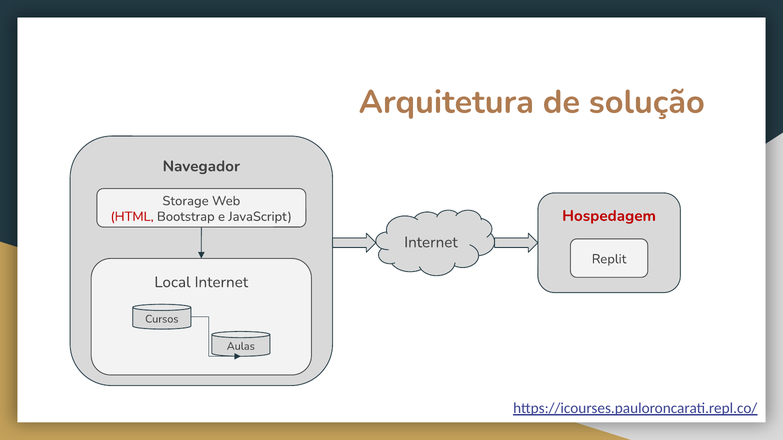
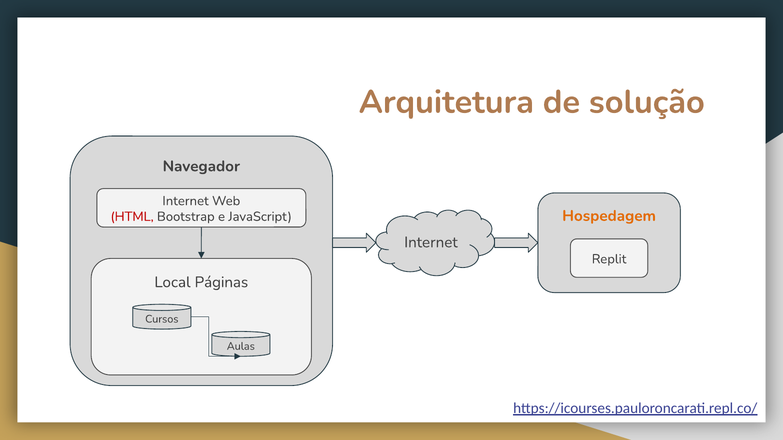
Storage at (186, 201): Storage -> Internet
Hospedagem colour: red -> orange
Local Internet: Internet -> Páginas
